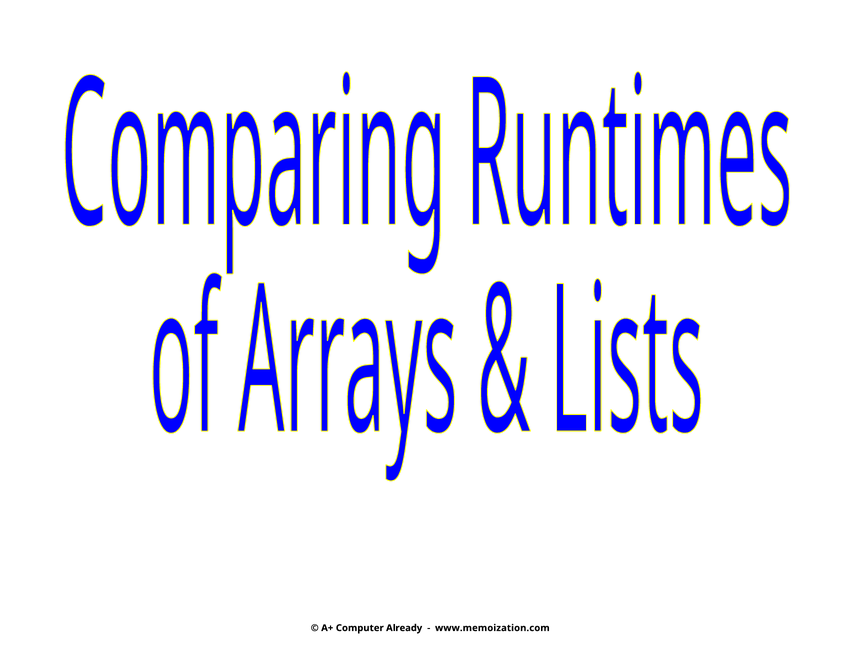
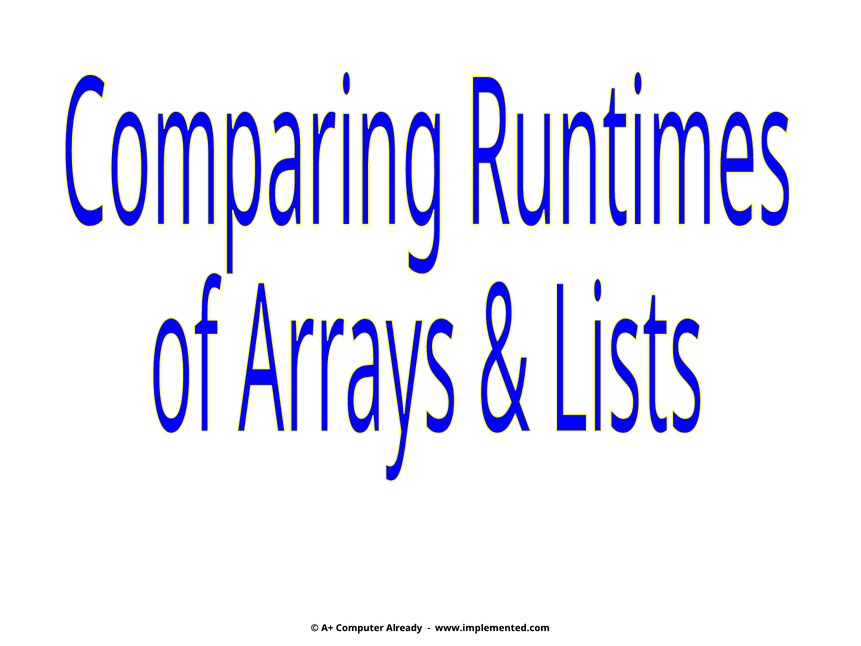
www.memoization.com: www.memoization.com -> www.implemented.com
